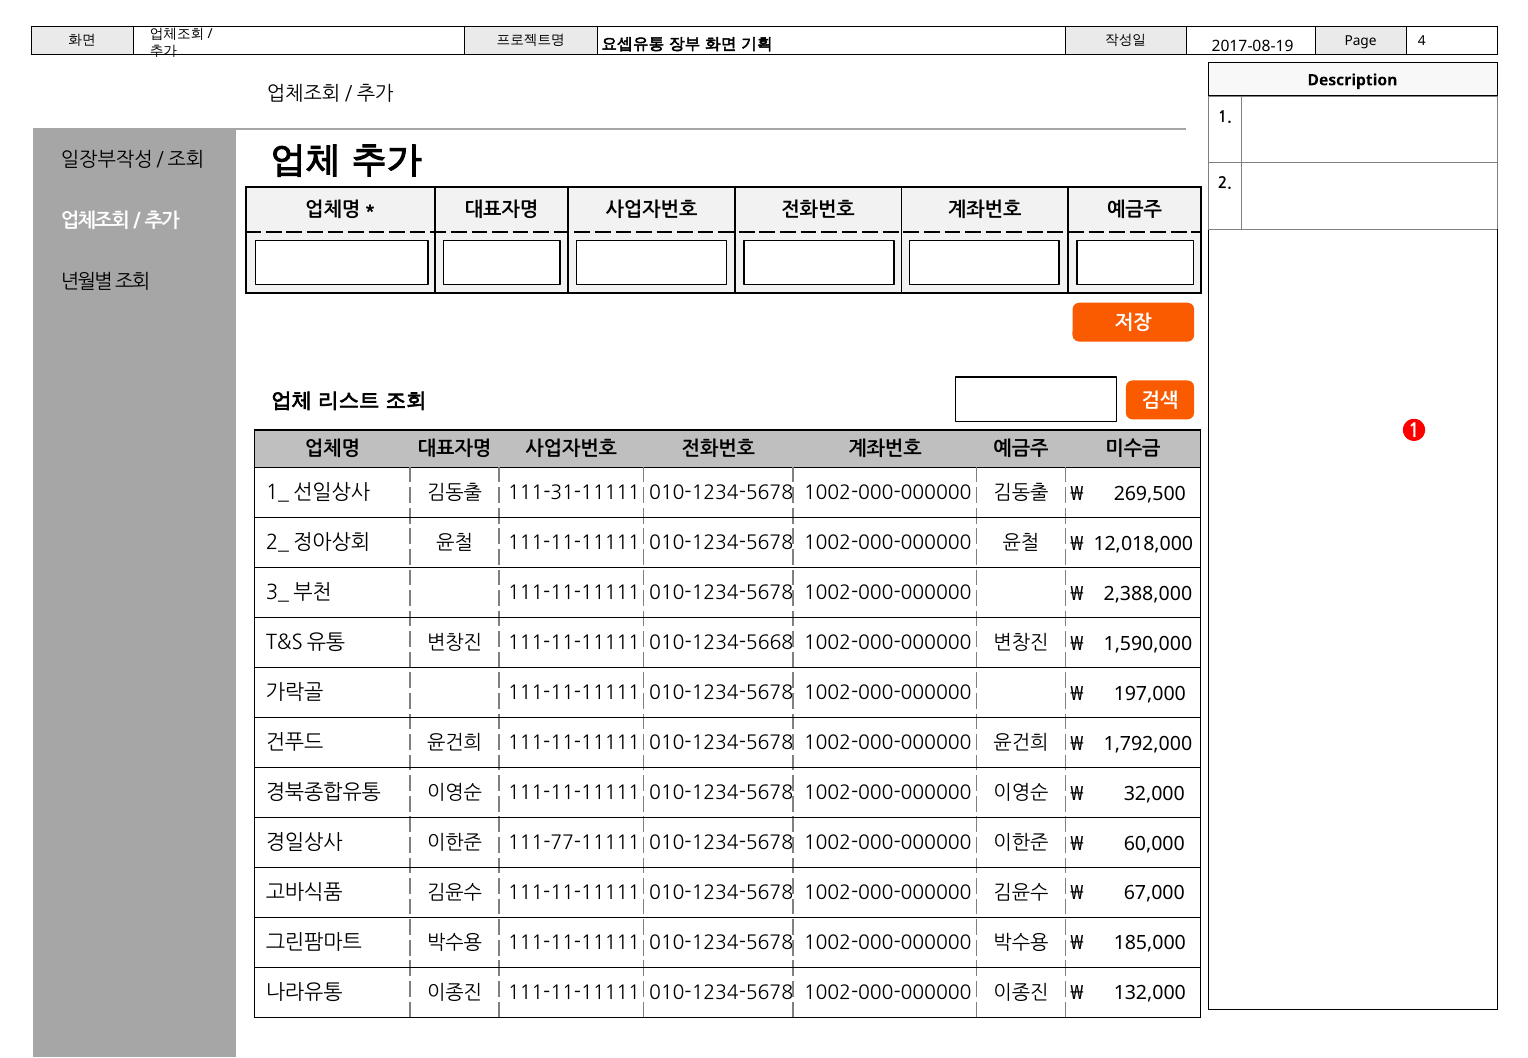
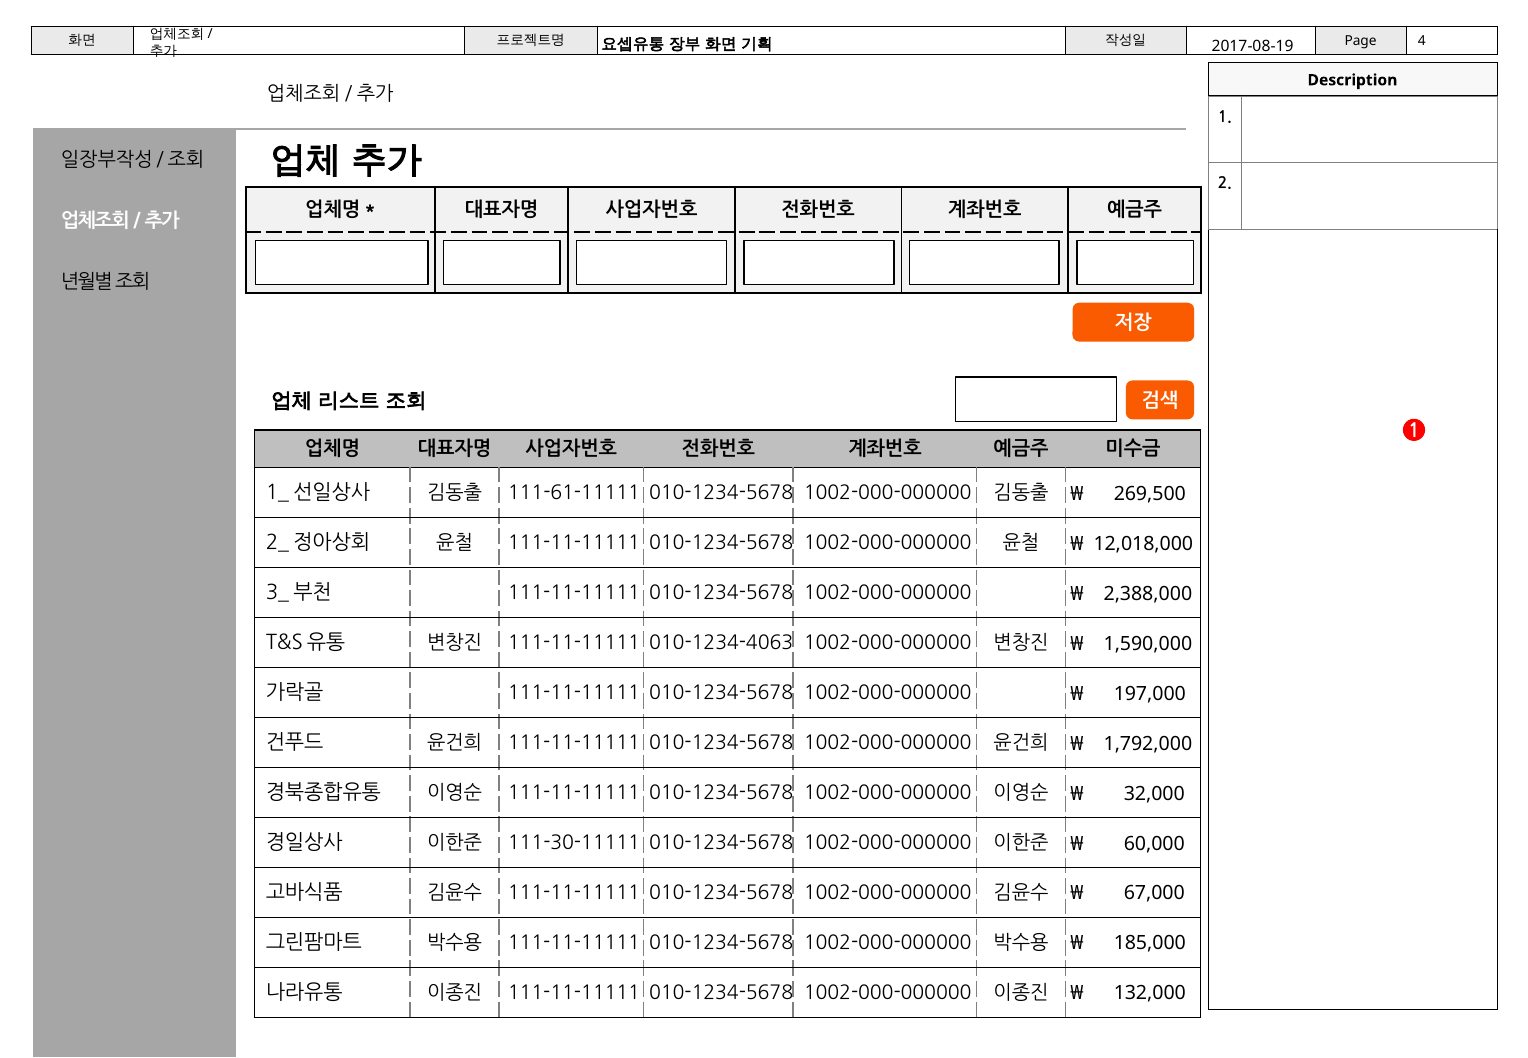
111-31-11111: 111-31-11111 -> 111-61-11111
010-1234-5668: 010-1234-5668 -> 010-1234-4063
111-77-11111: 111-77-11111 -> 111-30-11111
